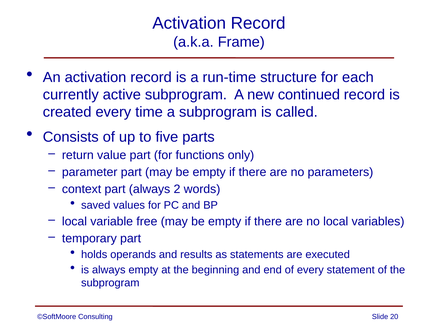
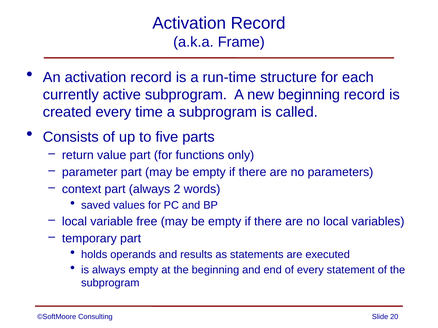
new continued: continued -> beginning
